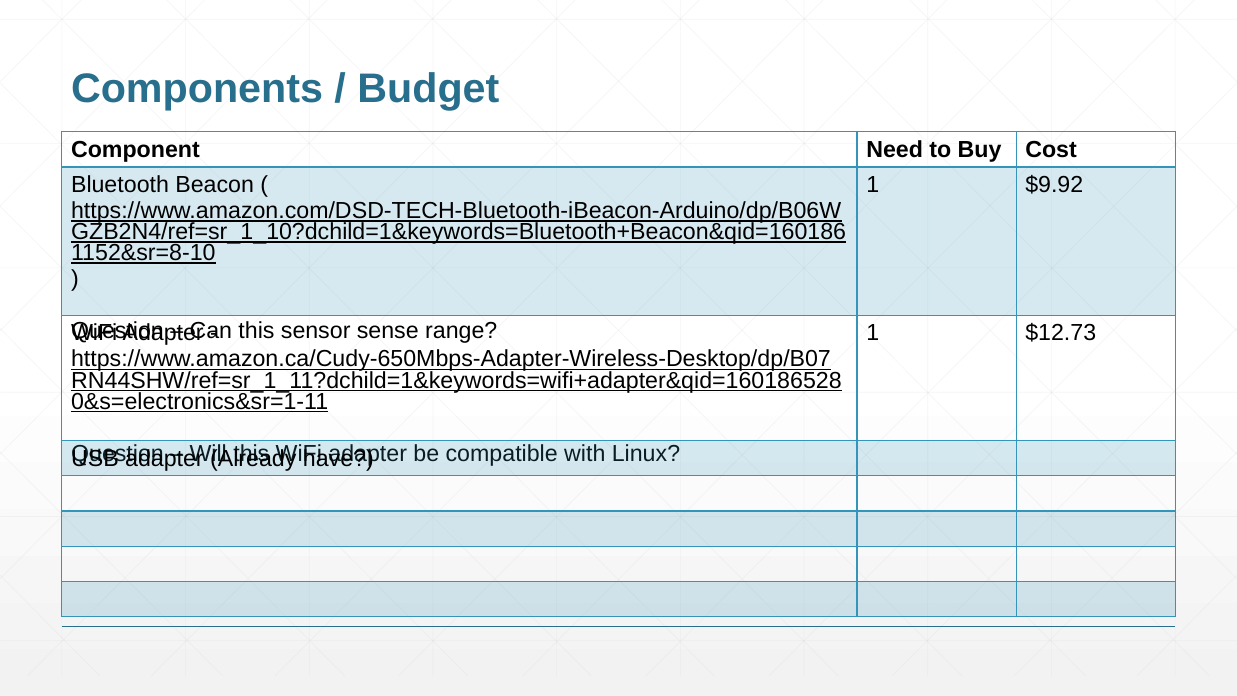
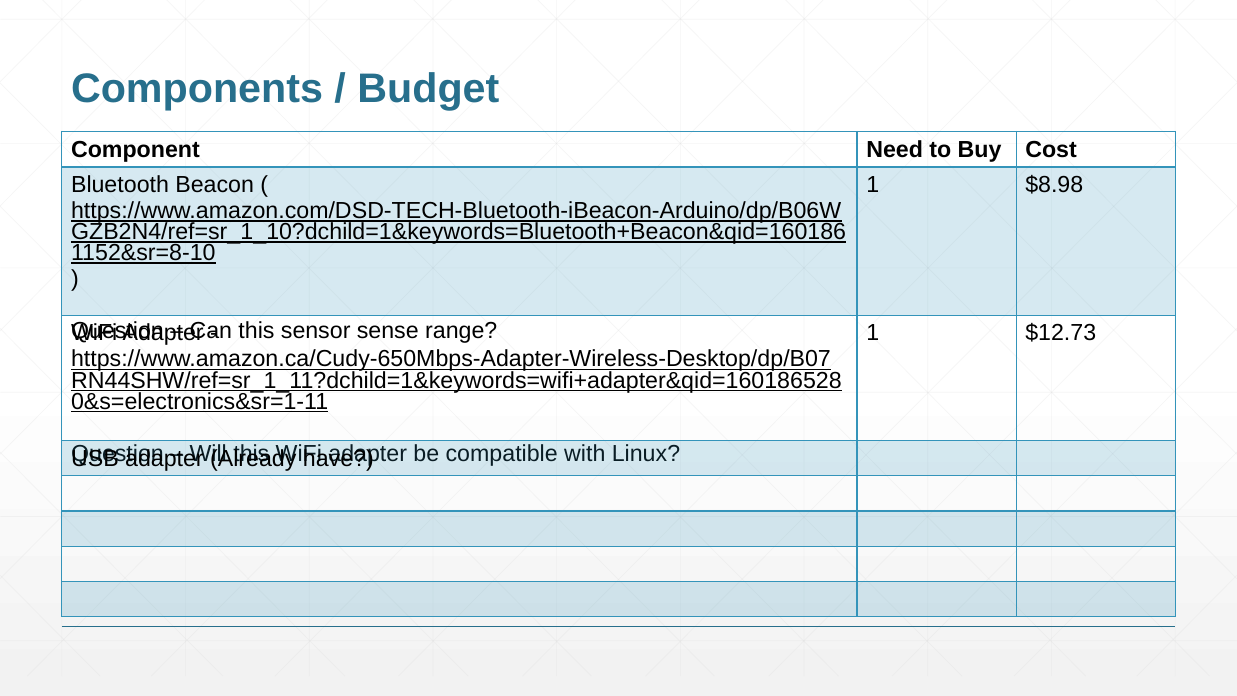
$9.92: $9.92 -> $8.98
